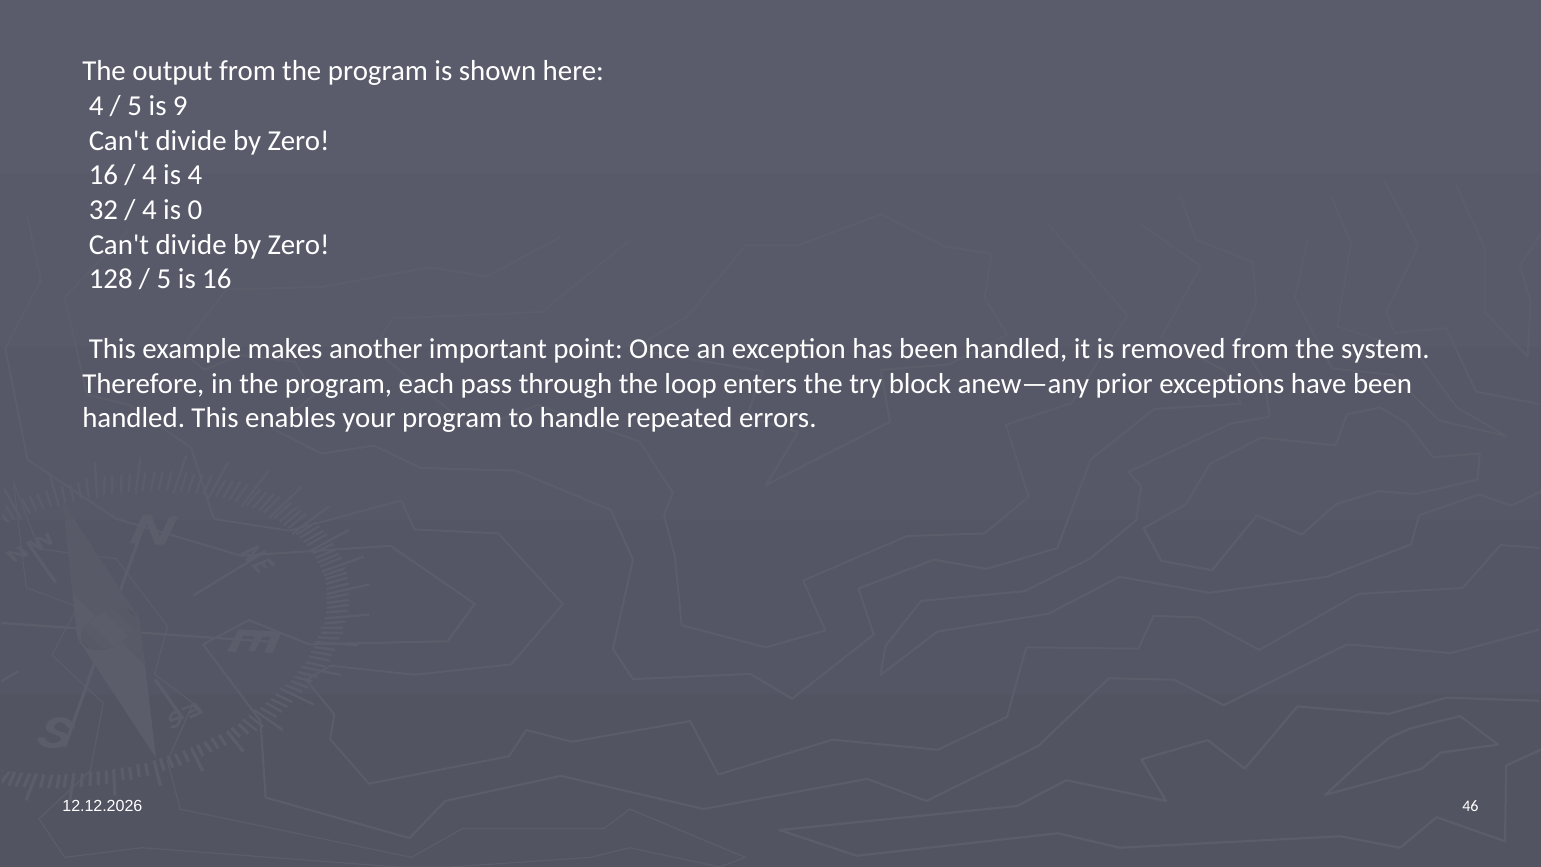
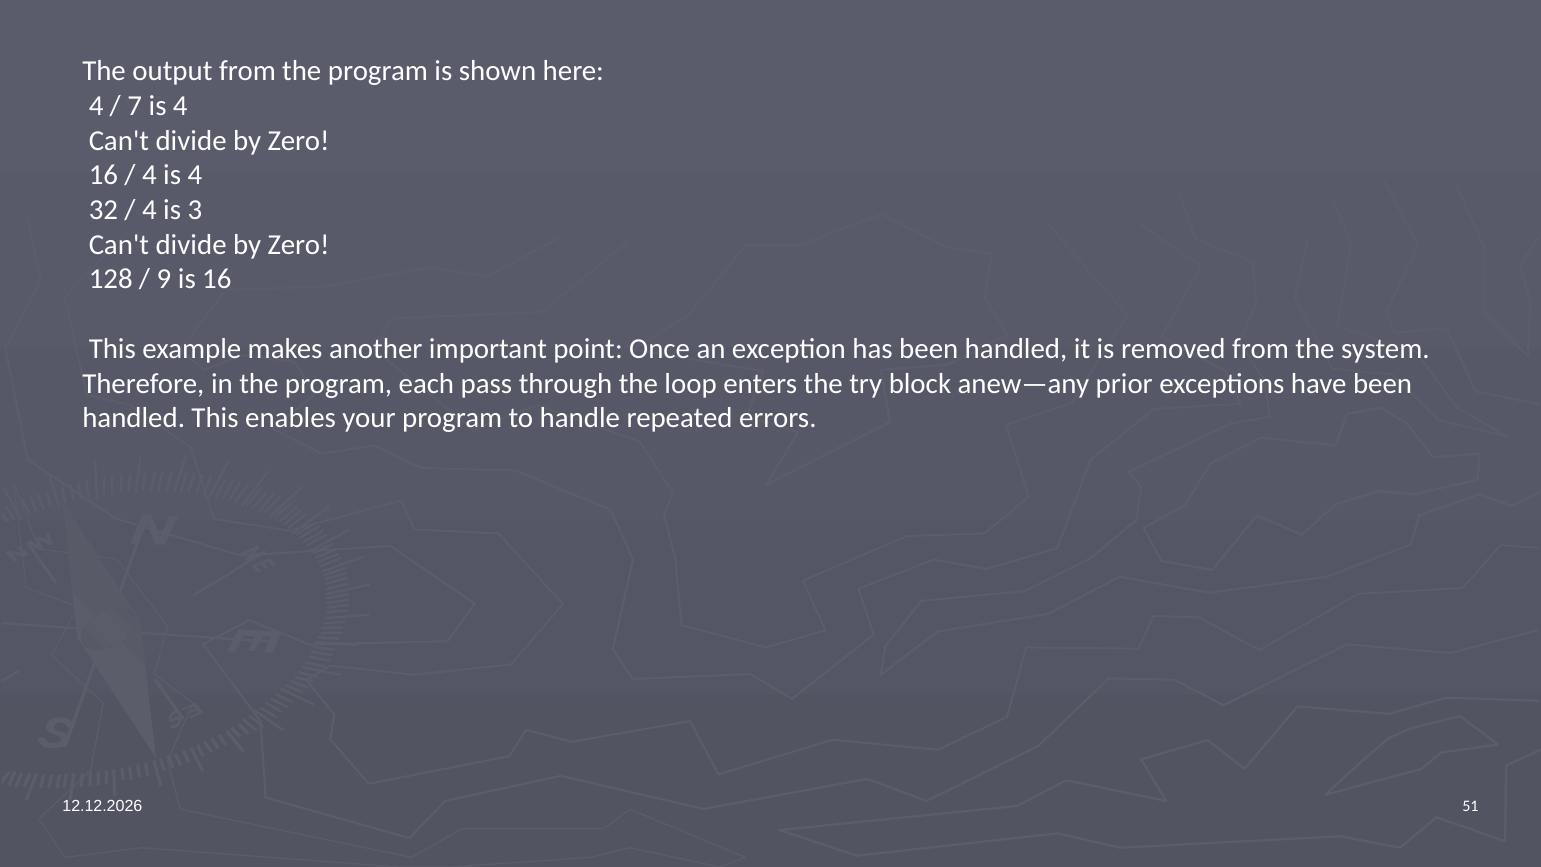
5 at (135, 106): 5 -> 7
9 at (180, 106): 9 -> 4
0: 0 -> 3
5 at (164, 279): 5 -> 9
46: 46 -> 51
